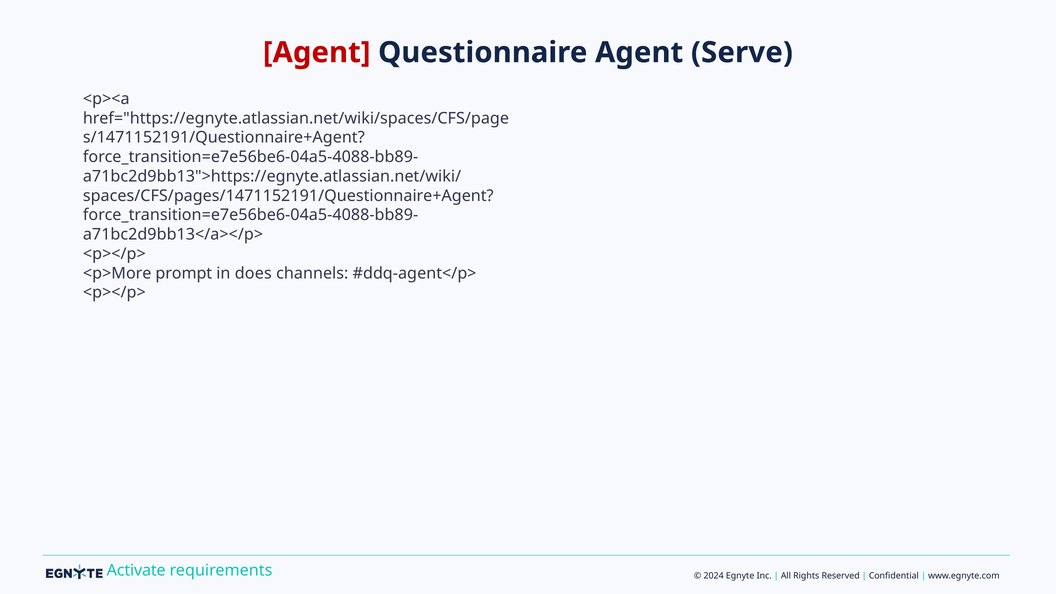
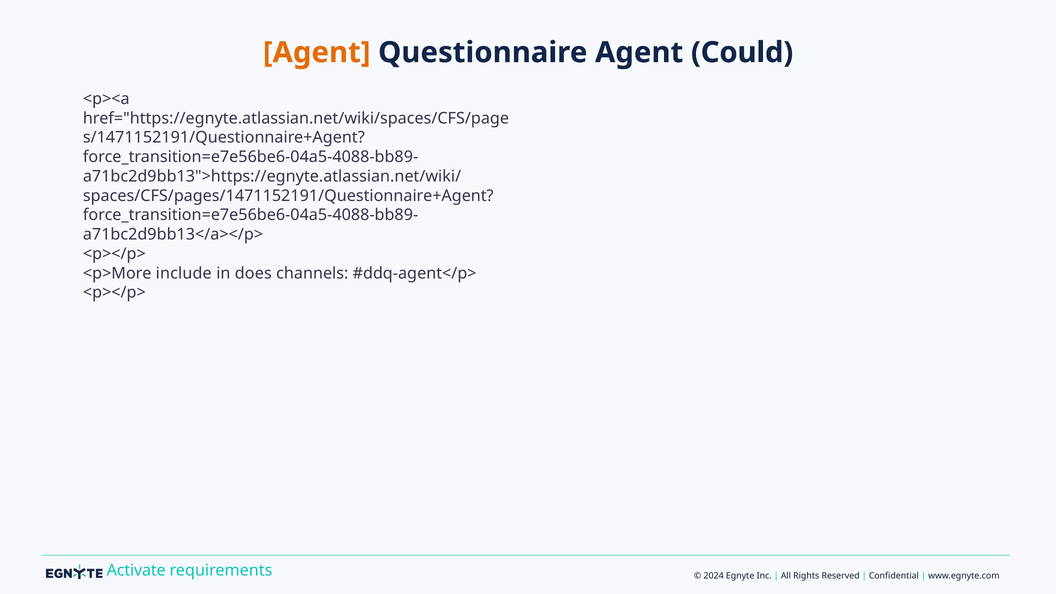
Agent at (317, 53) colour: red -> orange
Serve: Serve -> Could
prompt: prompt -> include
